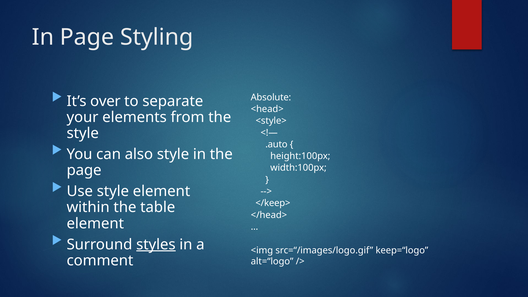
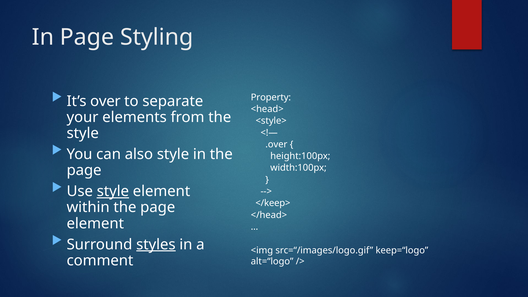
Absolute: Absolute -> Property
.auto: .auto -> .over
style at (113, 191) underline: none -> present
within the table: table -> page
